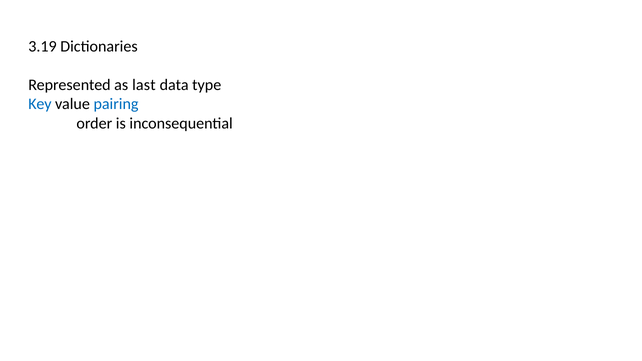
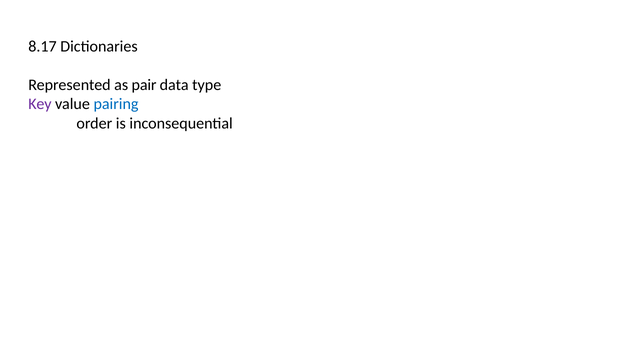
3.19: 3.19 -> 8.17
last: last -> pair
Key colour: blue -> purple
